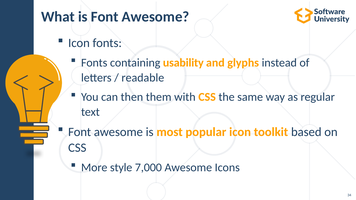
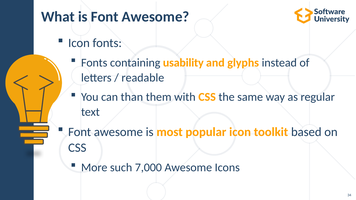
then: then -> than
style: style -> such
